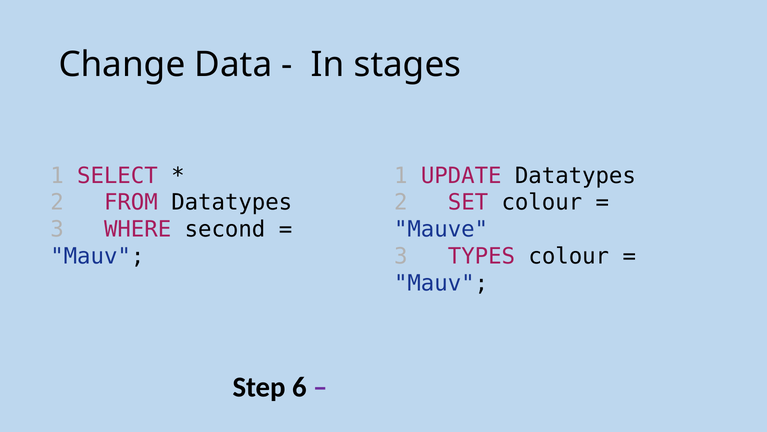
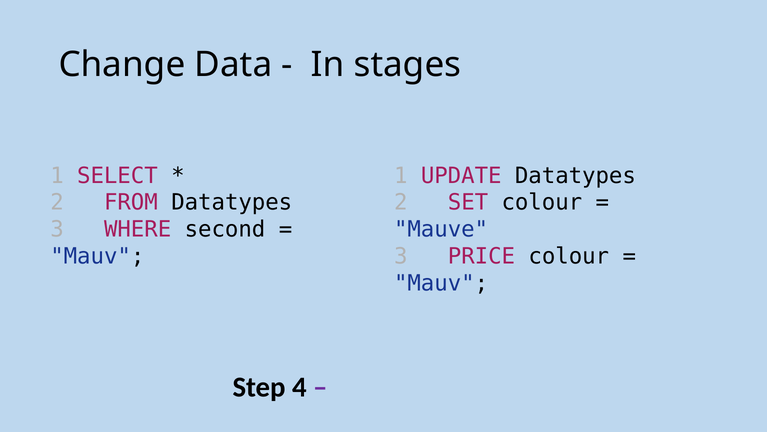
TYPES: TYPES -> PRICE
6: 6 -> 4
